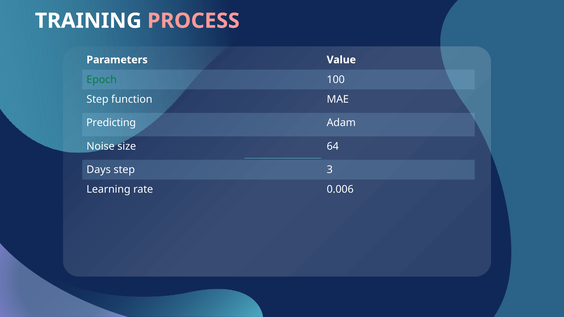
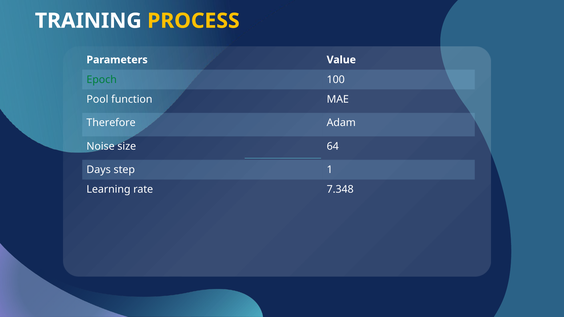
PROCESS colour: pink -> yellow
Step at (97, 99): Step -> Pool
Predicting: Predicting -> Therefore
3: 3 -> 1
0.006: 0.006 -> 7.348
